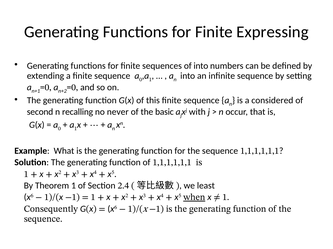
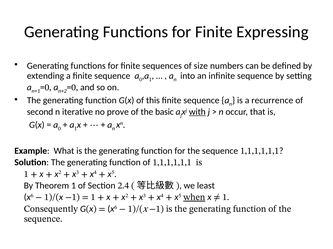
of into: into -> size
considered: considered -> recurrence
recalling: recalling -> iterative
never: never -> prove
with underline: none -> present
